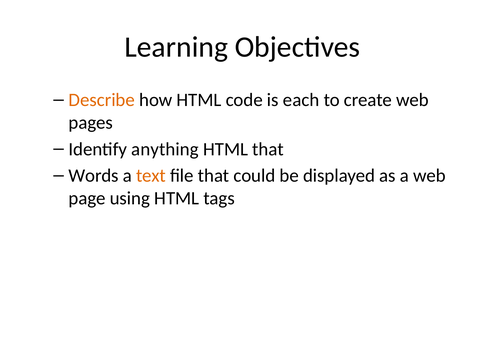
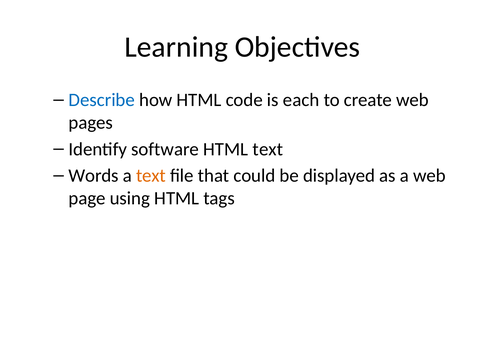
Describe colour: orange -> blue
anything: anything -> software
HTML that: that -> text
